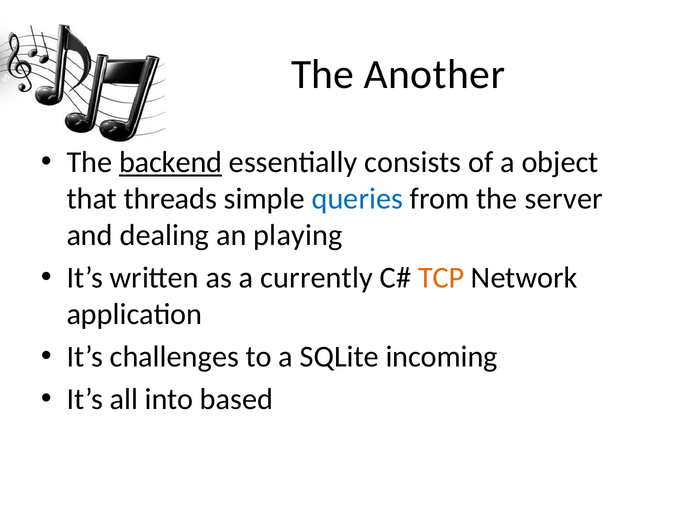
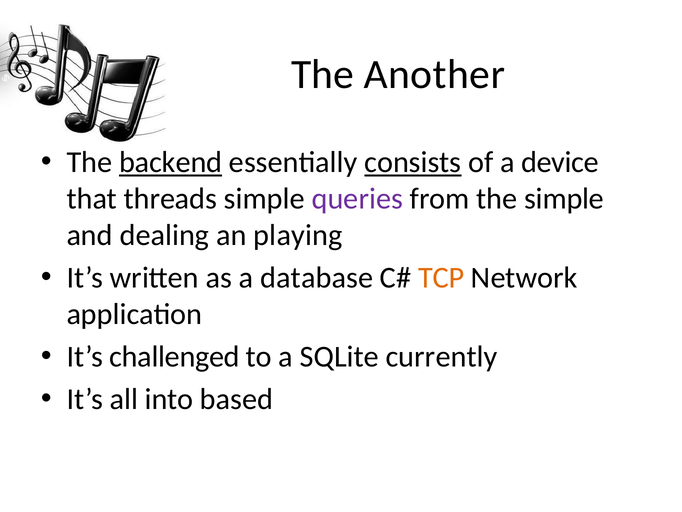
consists underline: none -> present
object: object -> device
queries colour: blue -> purple
the server: server -> simple
currently: currently -> database
challenges: challenges -> challenged
incoming: incoming -> currently
